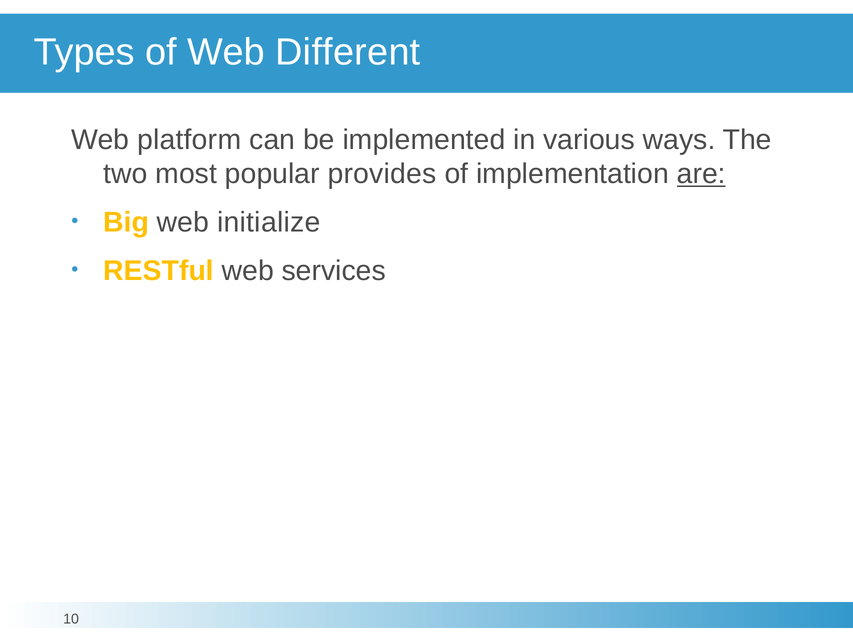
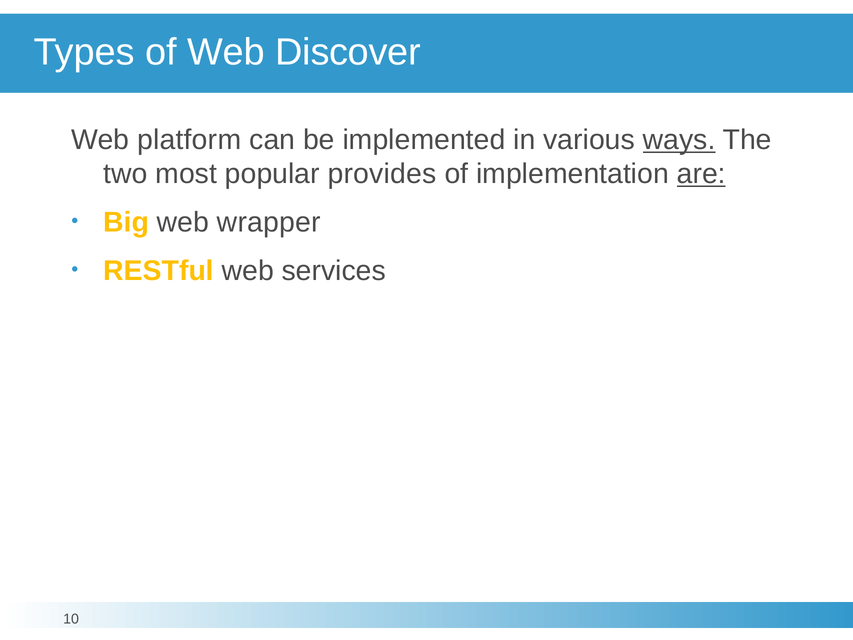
Different: Different -> Discover
ways underline: none -> present
initialize: initialize -> wrapper
